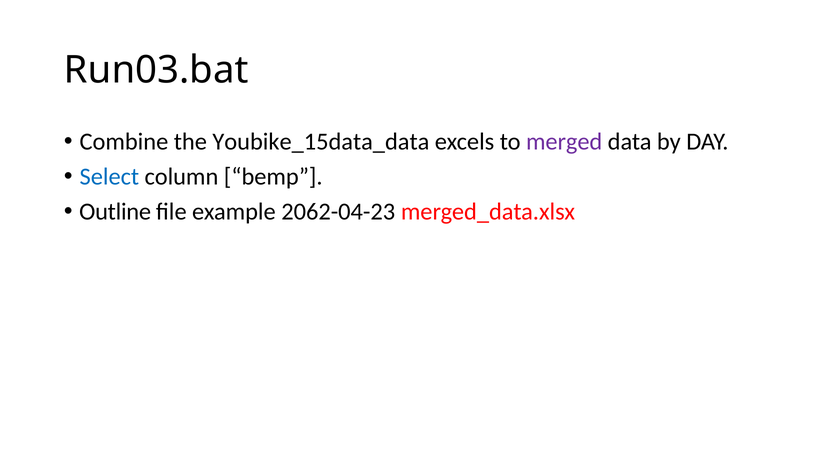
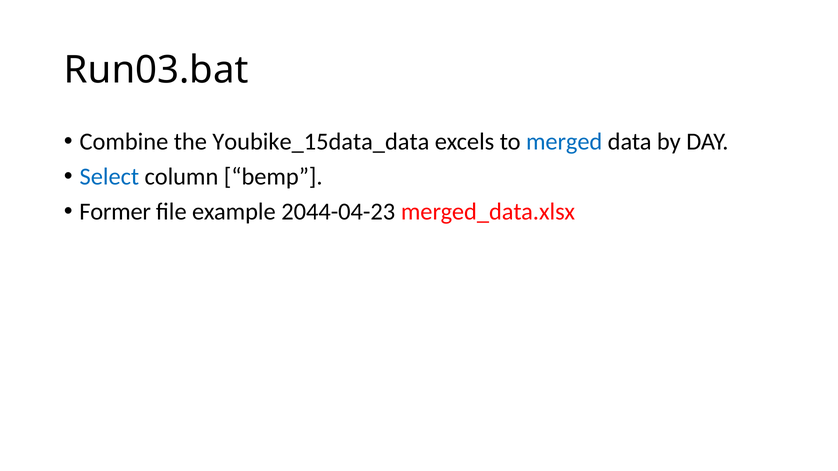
merged colour: purple -> blue
Outline: Outline -> Former
2062-04-23: 2062-04-23 -> 2044-04-23
